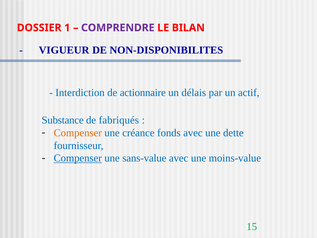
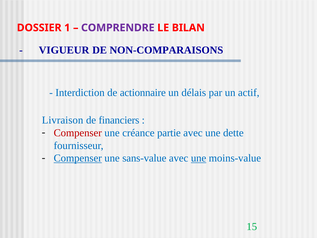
NON-DISPONIBILITES: NON-DISPONIBILITES -> NON-COMPARAISONS
Substance: Substance -> Livraison
fabriqués: fabriqués -> financiers
Compenser at (78, 133) colour: orange -> red
fonds: fonds -> partie
une at (199, 158) underline: none -> present
